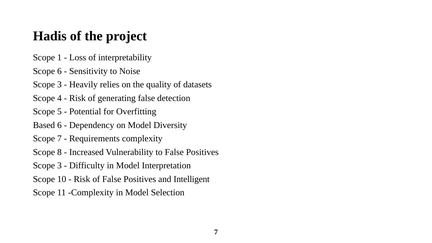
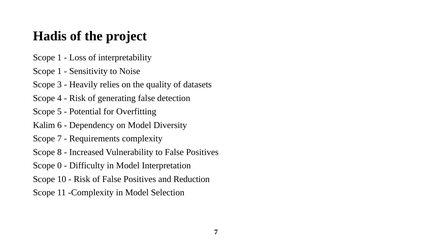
6 at (59, 71): 6 -> 1
Based: Based -> Kalim
3 at (59, 166): 3 -> 0
Intelligent: Intelligent -> Reduction
